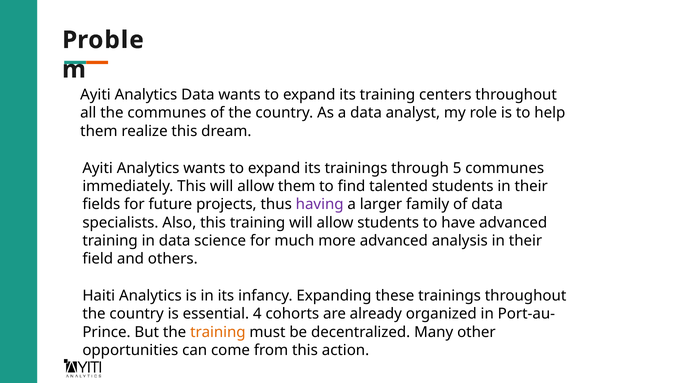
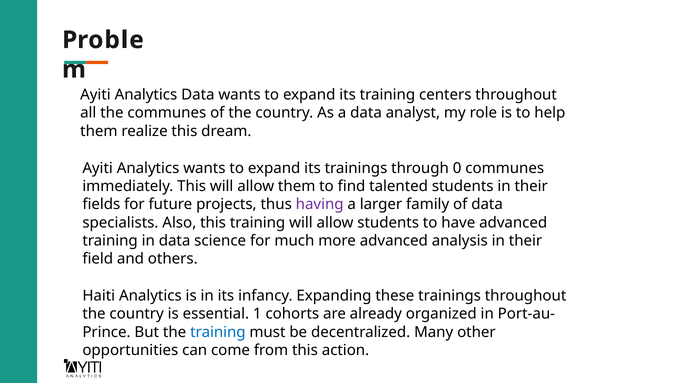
5: 5 -> 0
4: 4 -> 1
training at (218, 332) colour: orange -> blue
